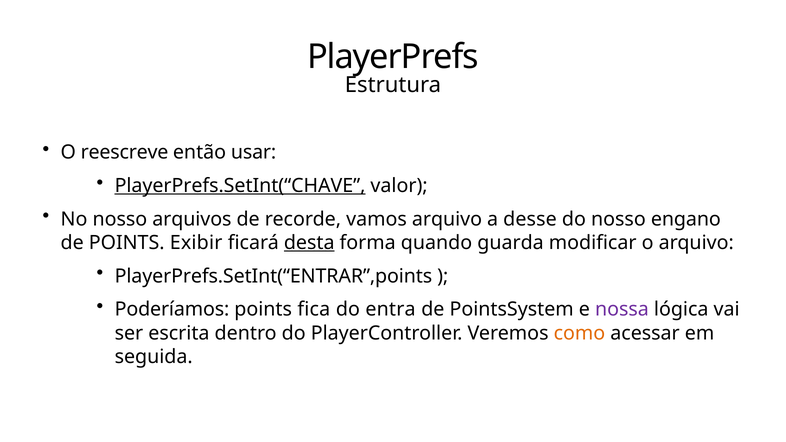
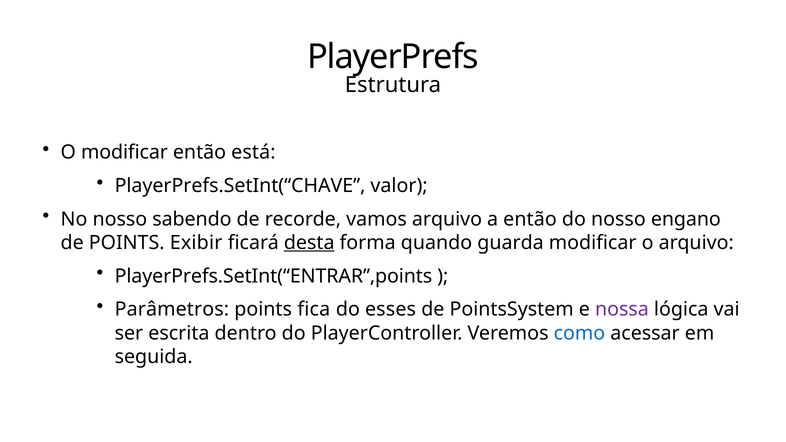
O reescreve: reescreve -> modificar
usar: usar -> está
PlayerPrefs.SetInt(“CHAVE underline: present -> none
arquivos: arquivos -> sabendo
a desse: desse -> então
Poderíamos: Poderíamos -> Parâmetros
entra: entra -> esses
como colour: orange -> blue
